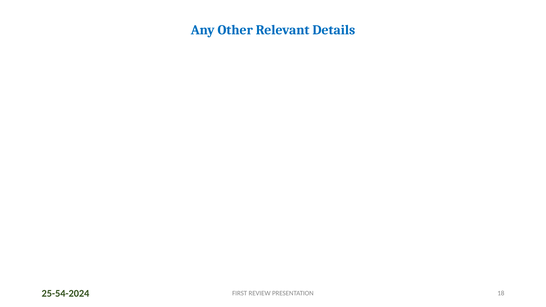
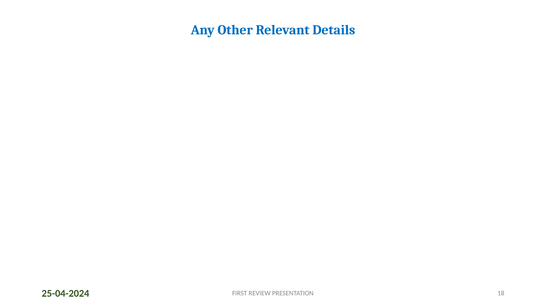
25-54-2024: 25-54-2024 -> 25-04-2024
